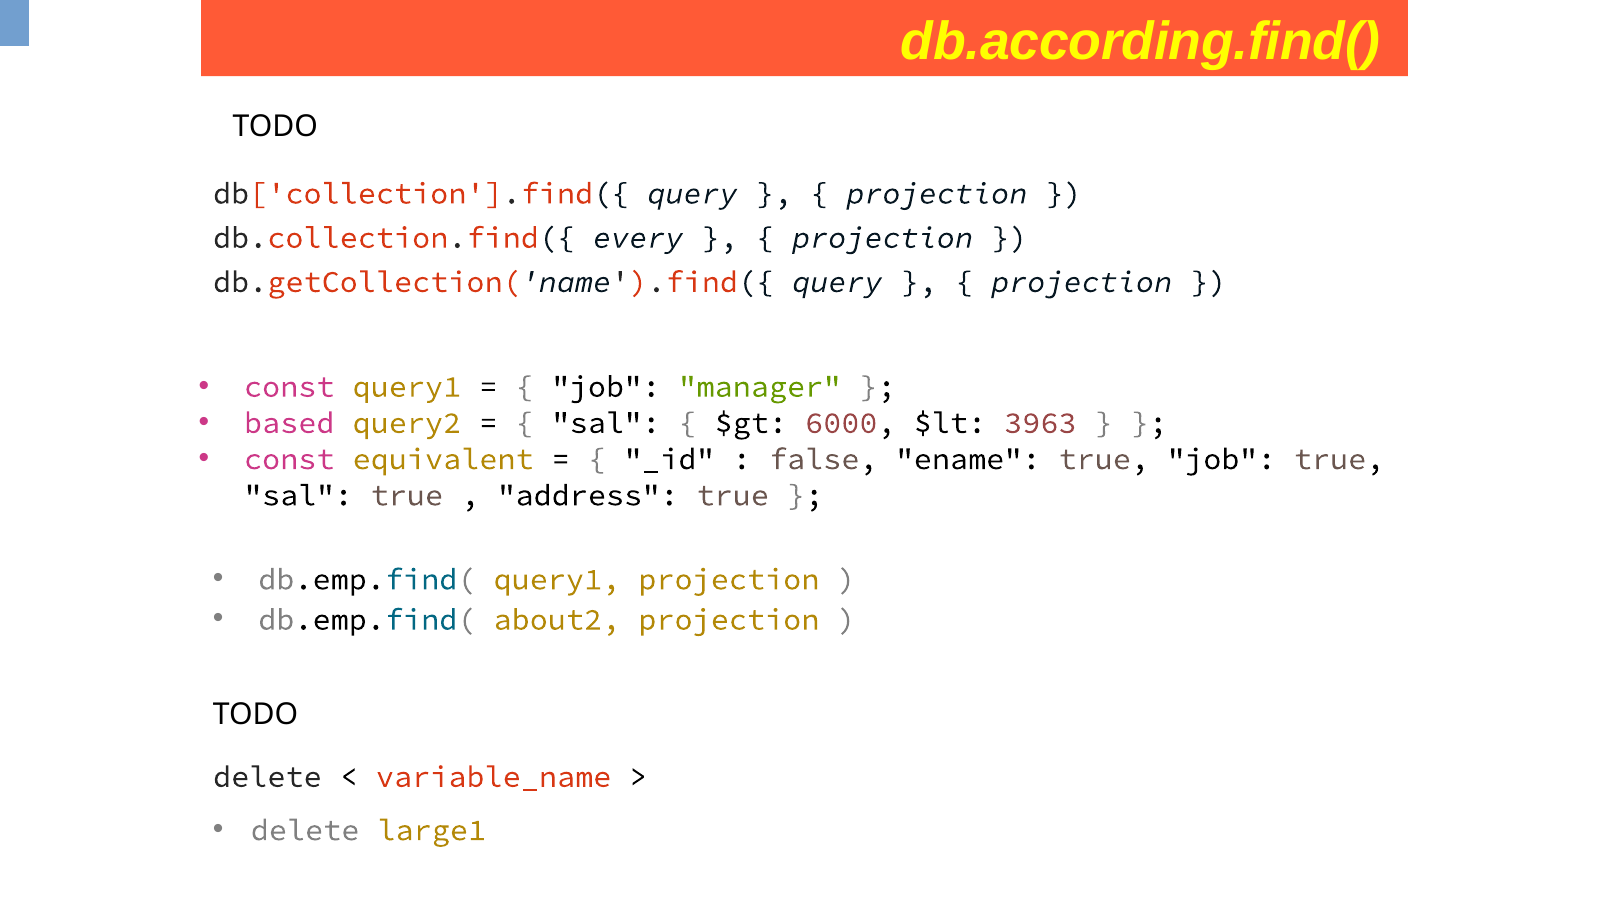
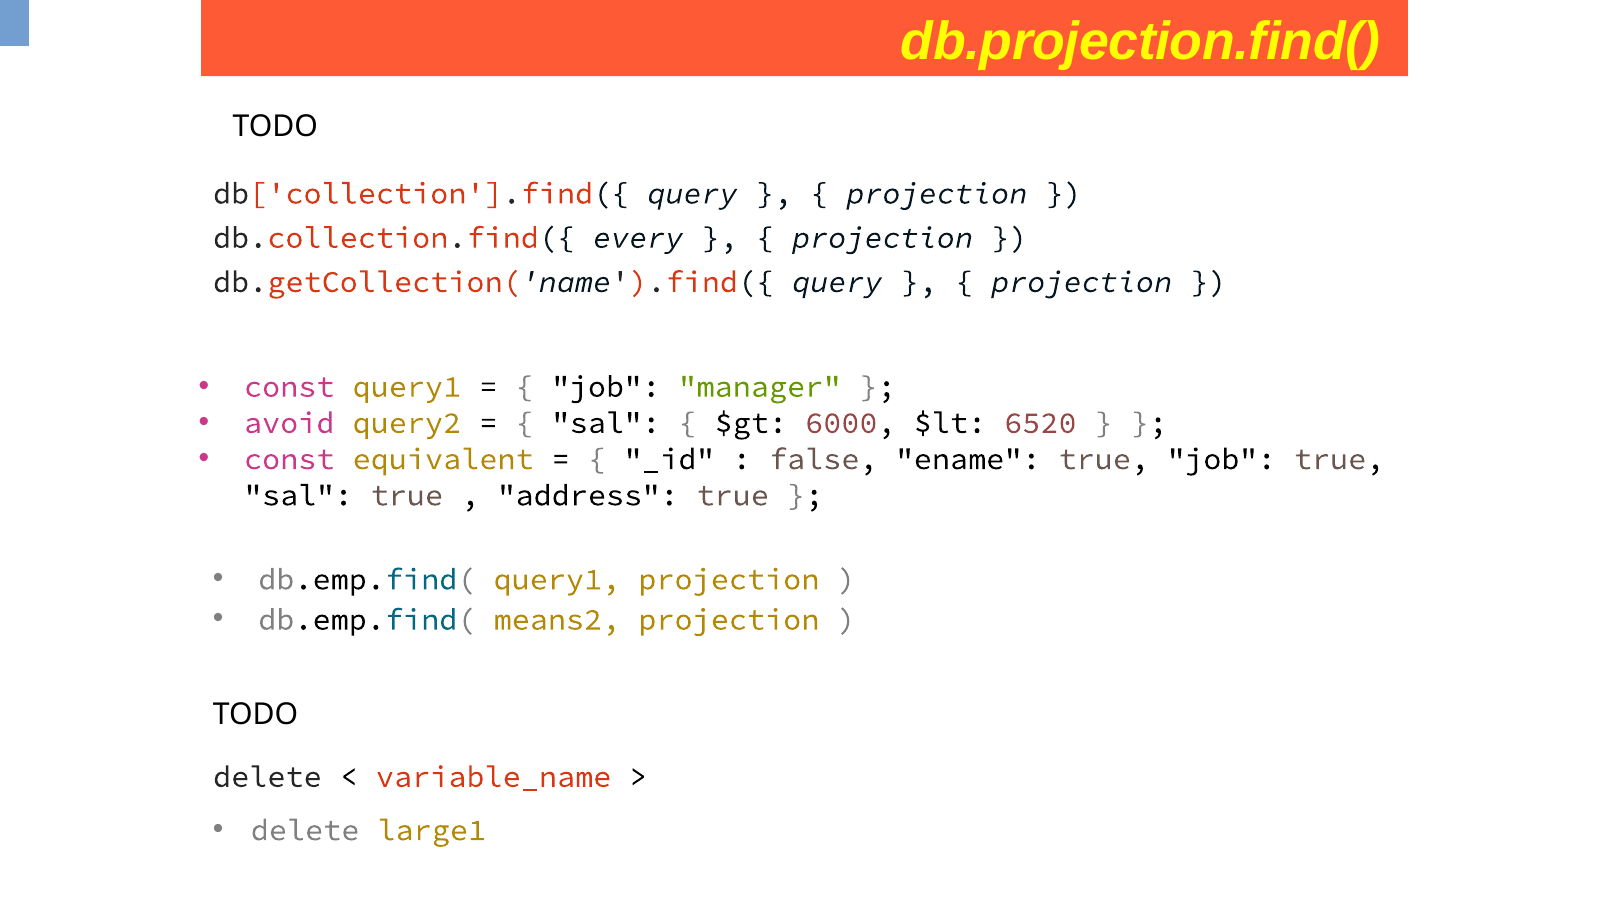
db.according.find(: db.according.find( -> db.projection.find(
based: based -> avoid
3963: 3963 -> 6520
about2: about2 -> means2
